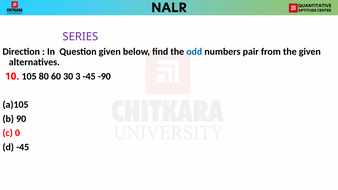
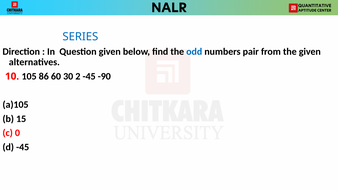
SERIES colour: purple -> blue
80: 80 -> 86
3: 3 -> 2
90: 90 -> 15
